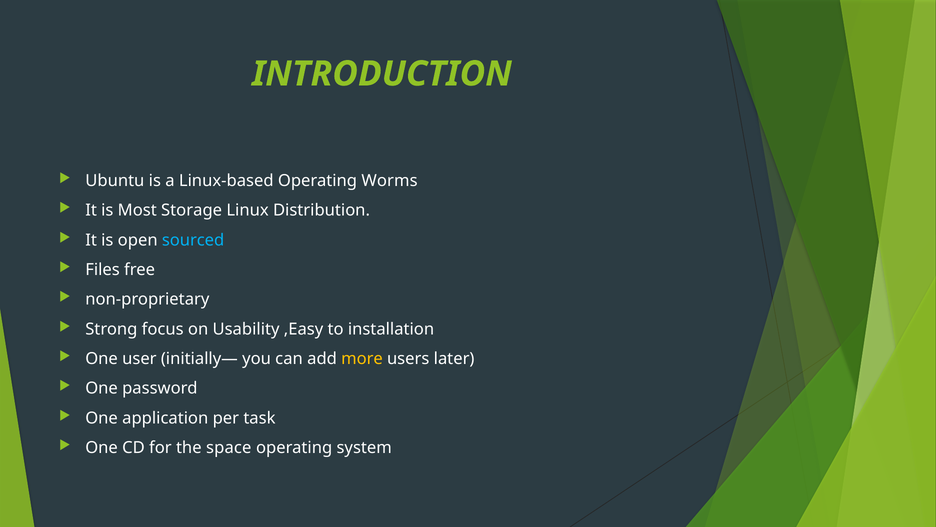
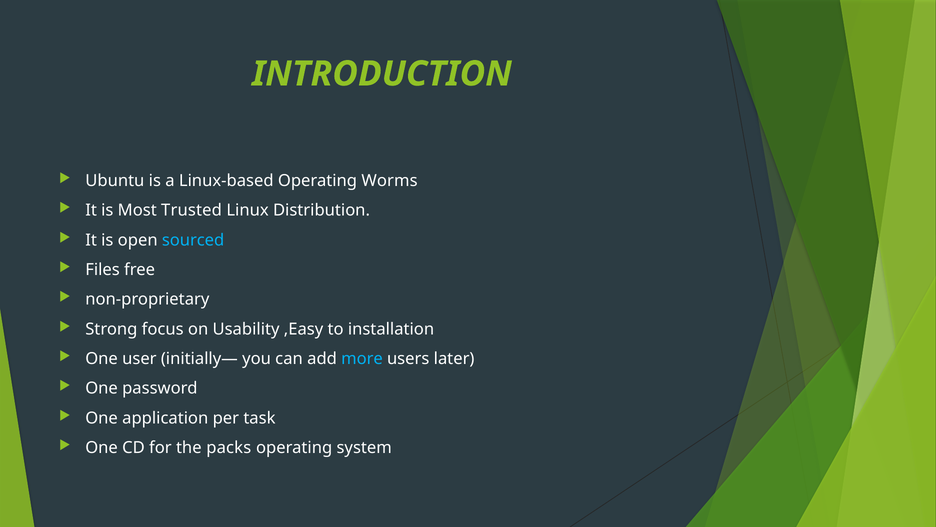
Storage: Storage -> Trusted
more colour: yellow -> light blue
space: space -> packs
